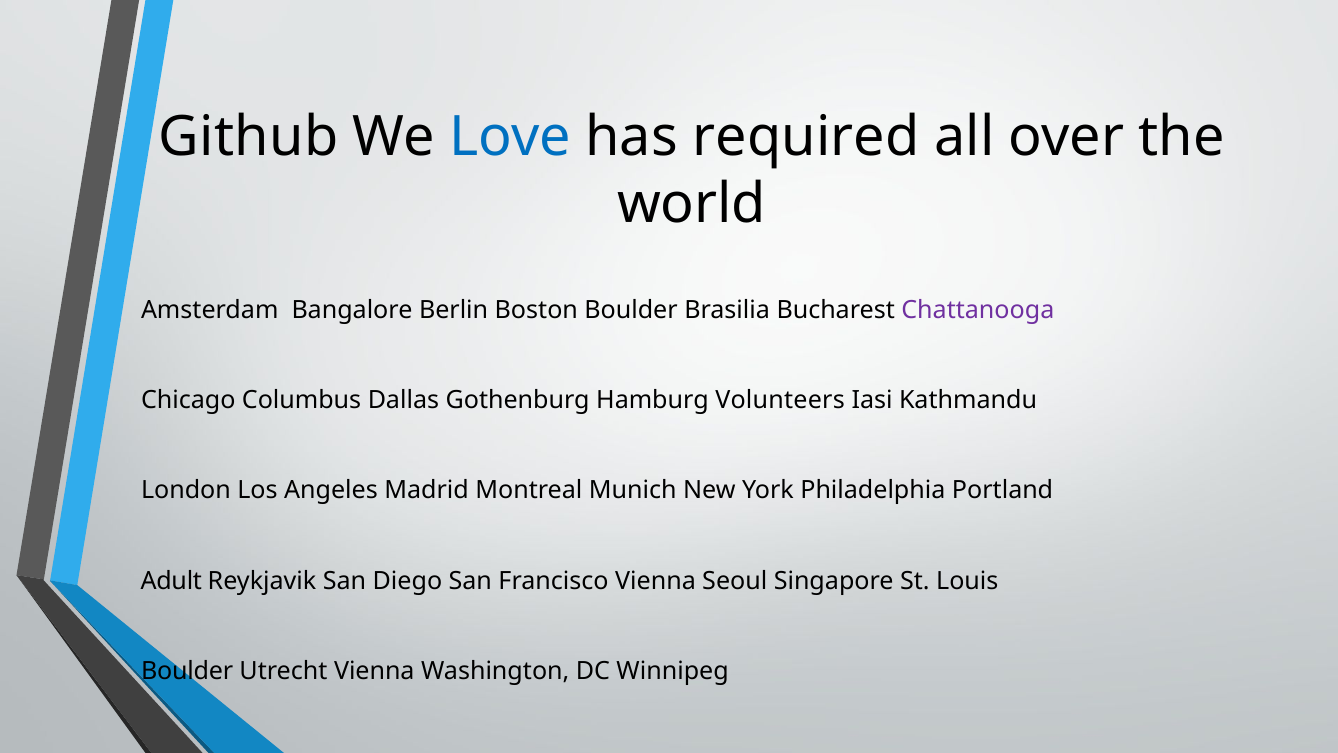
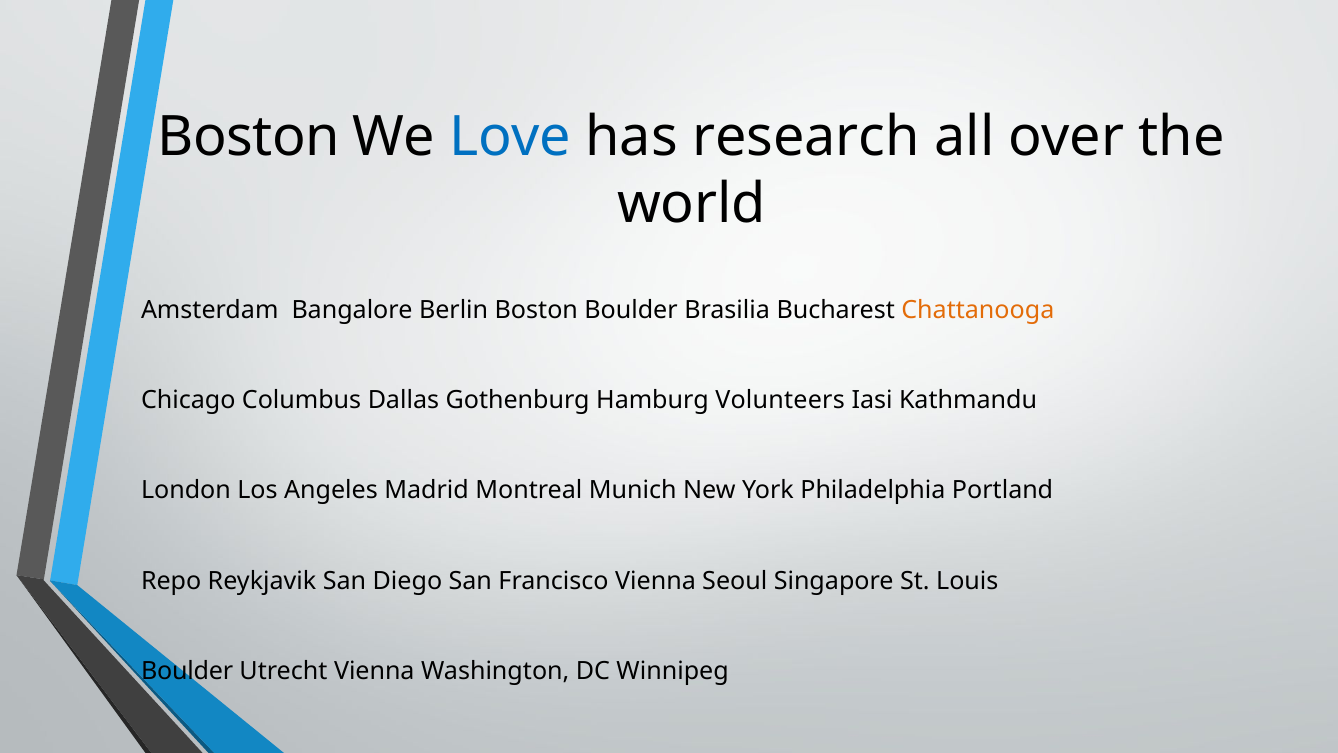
Github at (248, 137): Github -> Boston
required: required -> research
Chattanooga colour: purple -> orange
Adult: Adult -> Repo
